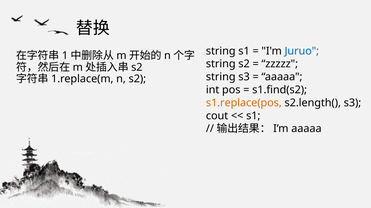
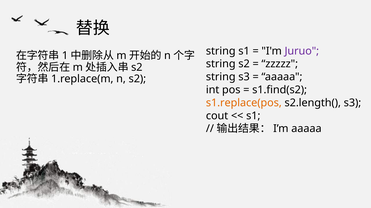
Juruo colour: blue -> purple
